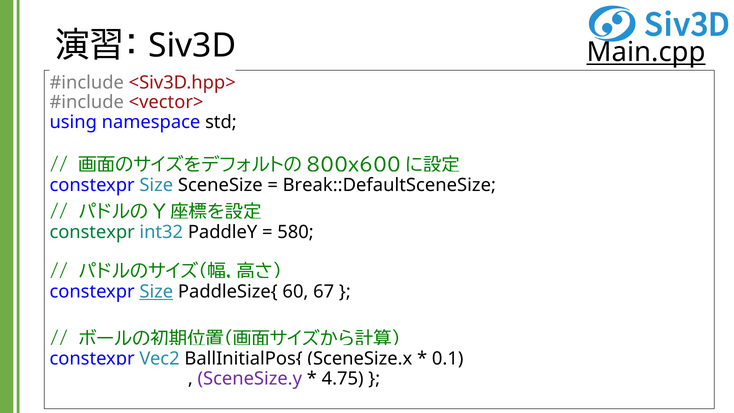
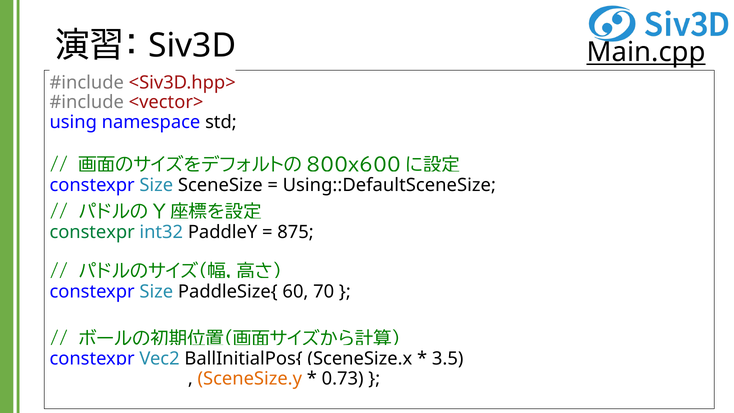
Break::DefaultSceneSize: Break::DefaultSceneSize -> Using::DefaultSceneSize
580: 580 -> 875
Size at (156, 292) underline: present -> none
67: 67 -> 70
0.1: 0.1 -> 3.5
SceneSize.y colour: purple -> orange
4.75: 4.75 -> 0.73
